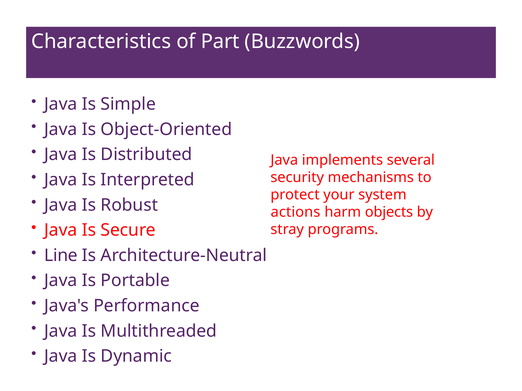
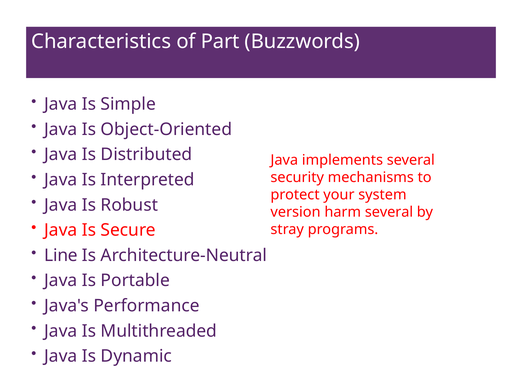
actions: actions -> version
harm objects: objects -> several
